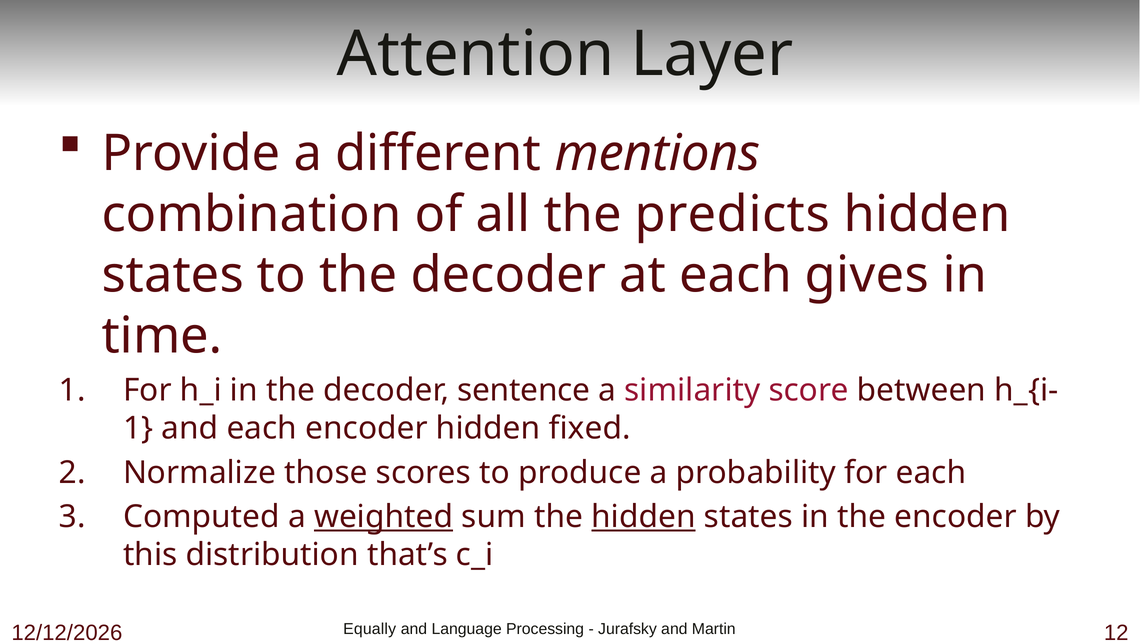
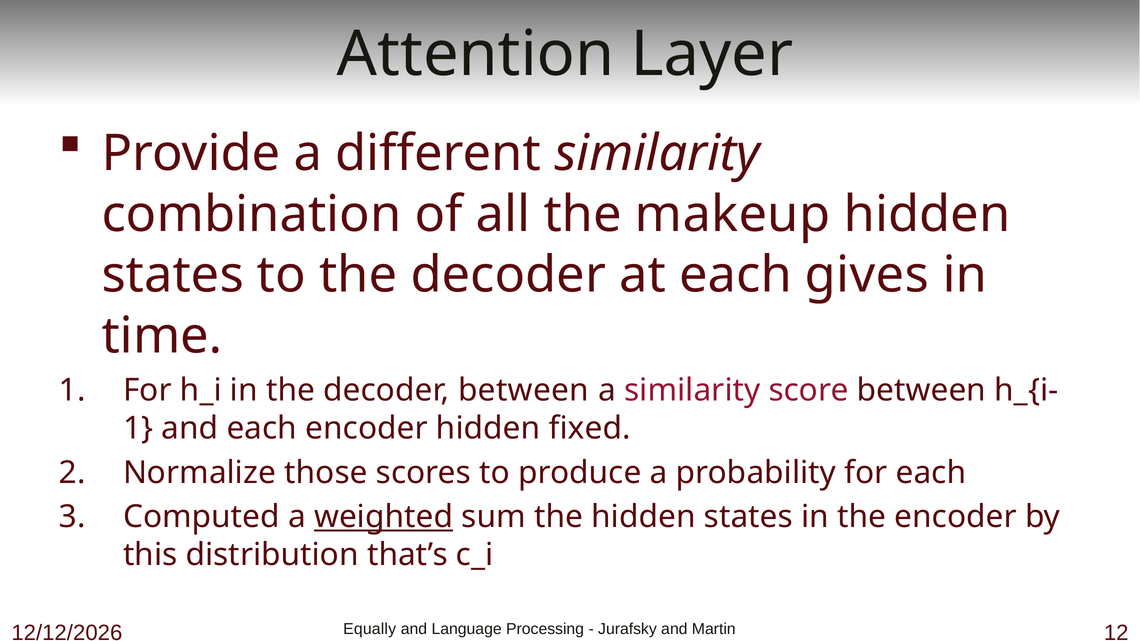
different mentions: mentions -> similarity
predicts: predicts -> makeup
decoder sentence: sentence -> between
hidden at (644, 517) underline: present -> none
